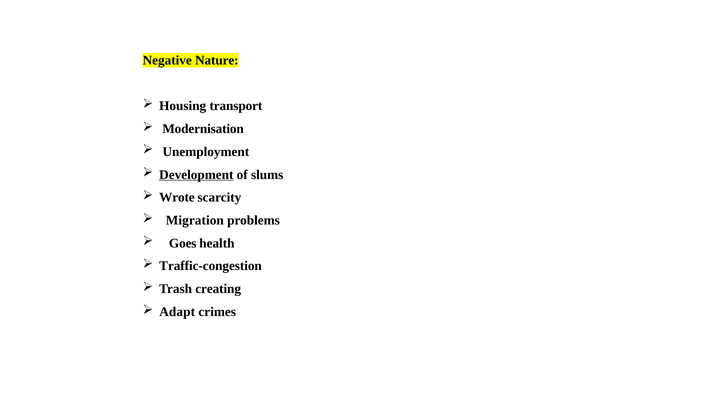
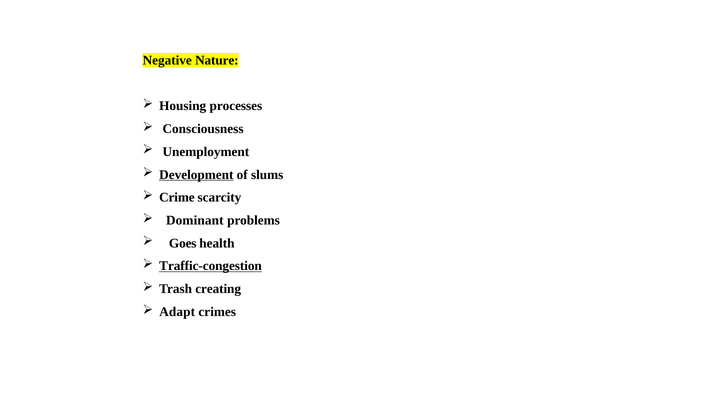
transport: transport -> processes
Modernisation: Modernisation -> Consciousness
Wrote: Wrote -> Crime
Migration: Migration -> Dominant
Traffic-congestion underline: none -> present
